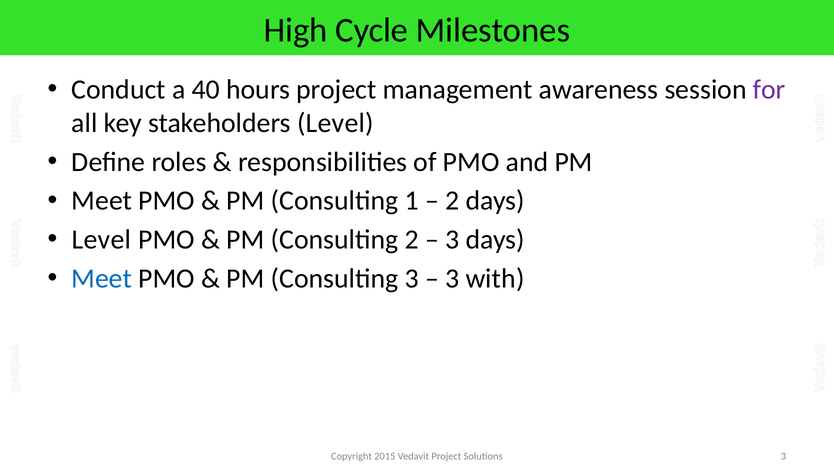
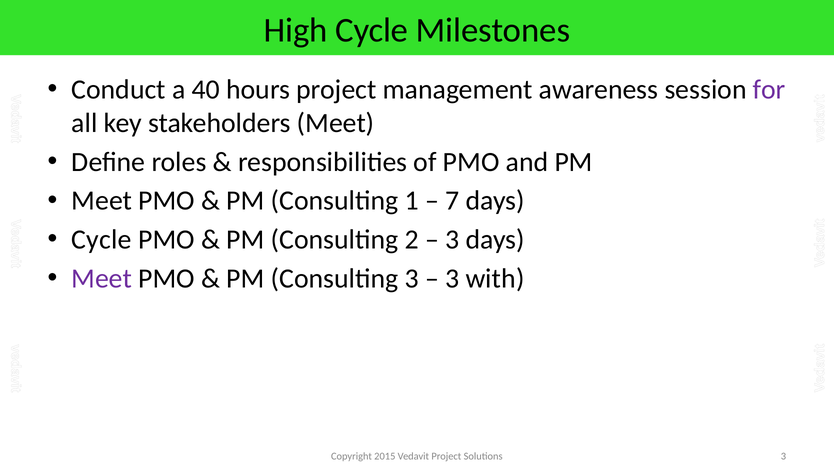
stakeholders Level: Level -> Meet
2 at (452, 201): 2 -> 7
Level at (102, 240): Level -> Cycle
Meet at (102, 279) colour: blue -> purple
